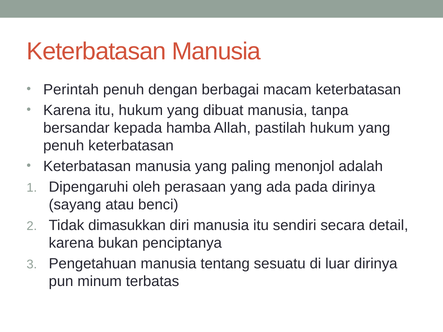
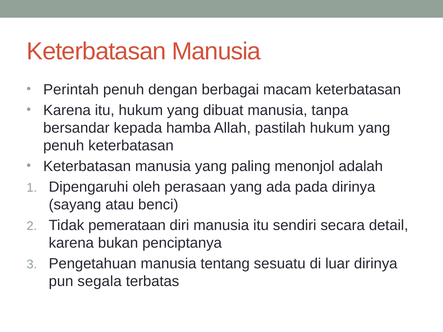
dimasukkan: dimasukkan -> pemerataan
minum: minum -> segala
